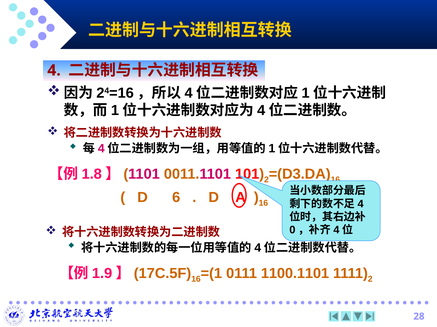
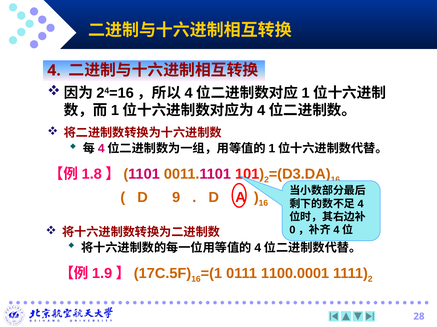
6: 6 -> 9
1100.1101: 1100.1101 -> 1100.0001
